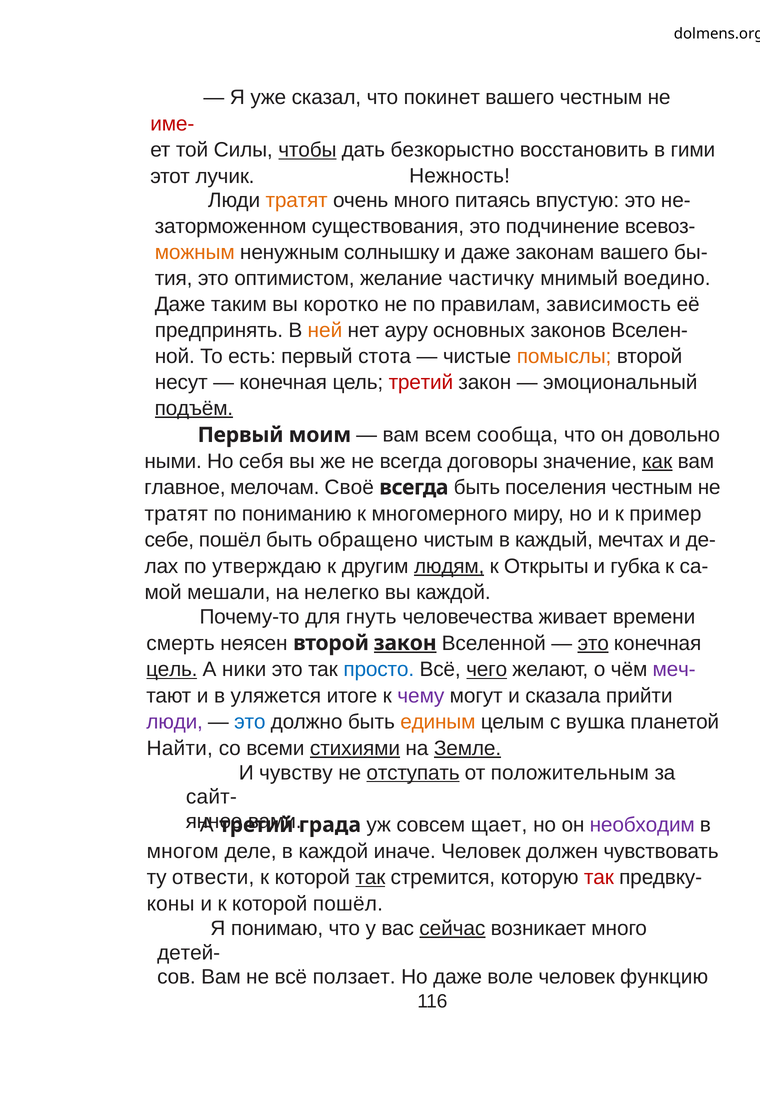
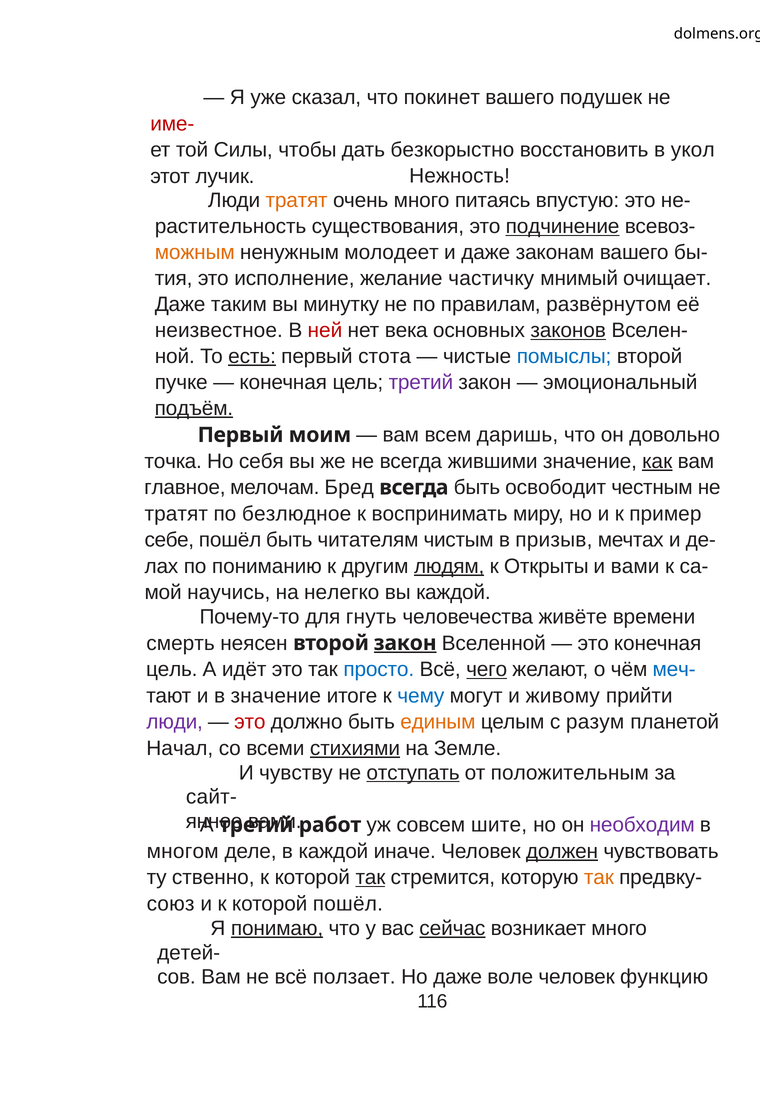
вашего честным: честным -> подушек
чтобы underline: present -> none
гими: гими -> укол
заторможенном: заторможенном -> растительность
подчинение underline: none -> present
солнышку: солнышку -> молодеет
оптимистом: оптимистом -> исполнение
воедино: воедино -> очищает
коротко: коротко -> минутку
зависимость: зависимость -> развёрнутом
предпринять: предпринять -> неизвестное
ней colour: orange -> red
ауру: ауру -> века
законов underline: none -> present
есть underline: none -> present
помыслы colour: orange -> blue
несут: несут -> пучке
третий at (421, 383) colour: red -> purple
сообща: сообща -> даришь
ными: ными -> точка
договоры: договоры -> жившими
Своё: Своё -> Бред
поселения: поселения -> освободит
пониманию: пониманию -> безлюдное
многомерного: многомерного -> воспринимать
обращено: обращено -> читателям
каждый: каждый -> призыв
утверждаю: утверждаю -> пониманию
и губка: губка -> вами
мешали: мешали -> научись
живает: живает -> живёте
это at (593, 644) underline: present -> none
цель at (172, 670) underline: present -> none
ники: ники -> идёт
меч- colour: purple -> blue
в уляжется: уляжется -> значение
чему colour: purple -> blue
сказала: сказала -> живому
это at (250, 723) colour: blue -> red
вушка: вушка -> разум
Найти: Найти -> Начал
Земле underline: present -> none
града: града -> работ
щает: щает -> шите
должен underline: none -> present
отвести: отвести -> ственно
так at (599, 878) colour: red -> orange
коны: коны -> союз
понимаю underline: none -> present
